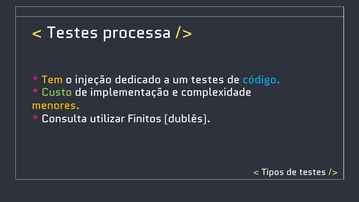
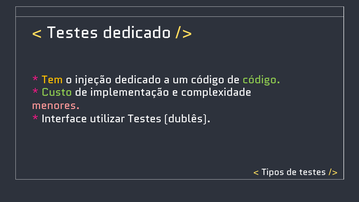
Testes processa: processa -> dedicado
um testes: testes -> código
código at (261, 80) colour: light blue -> light green
menores colour: yellow -> pink
Consulta: Consulta -> Interface
utilizar Finitos: Finitos -> Testes
